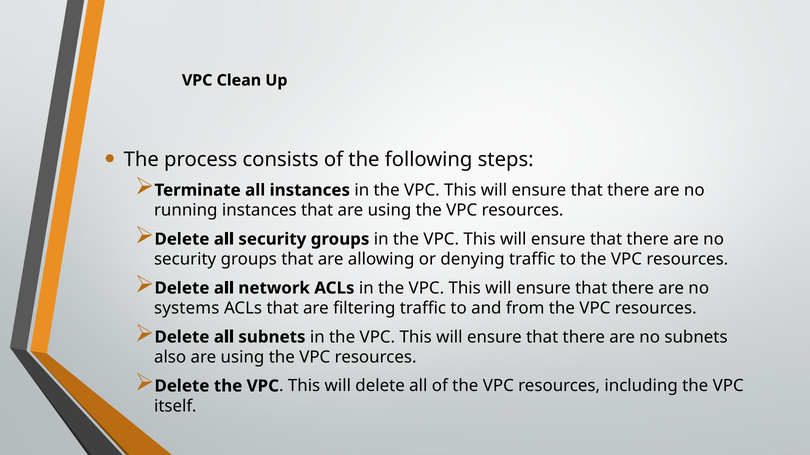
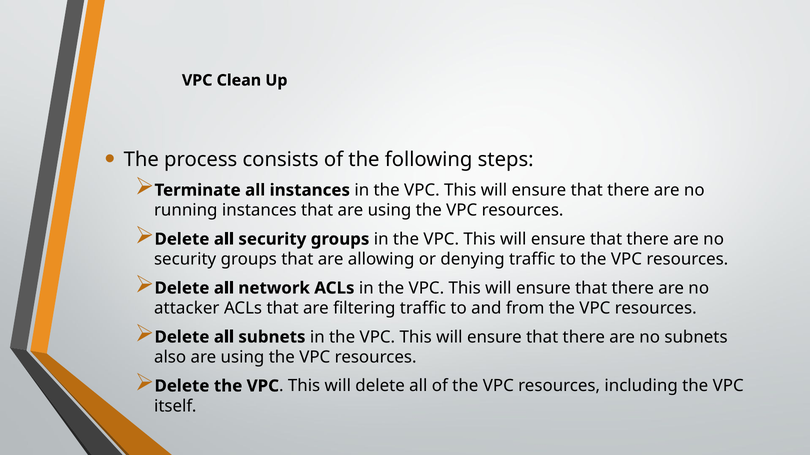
systems: systems -> attacker
